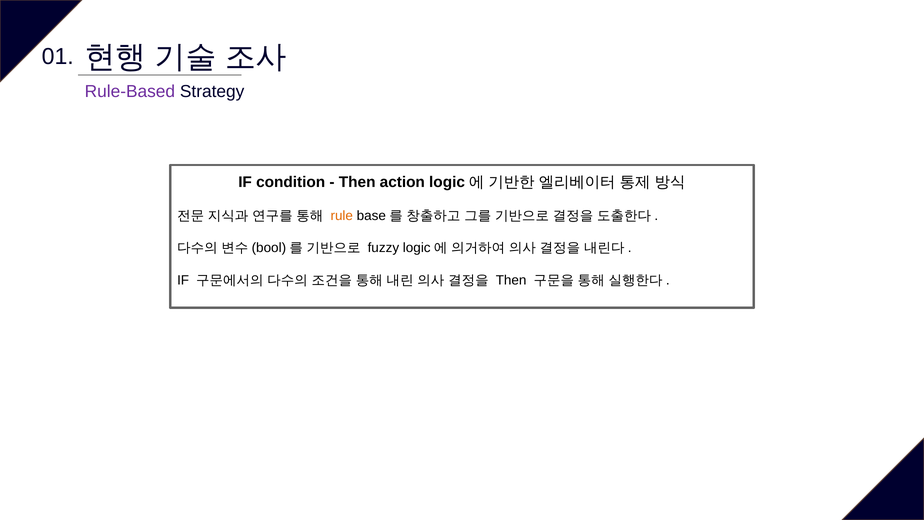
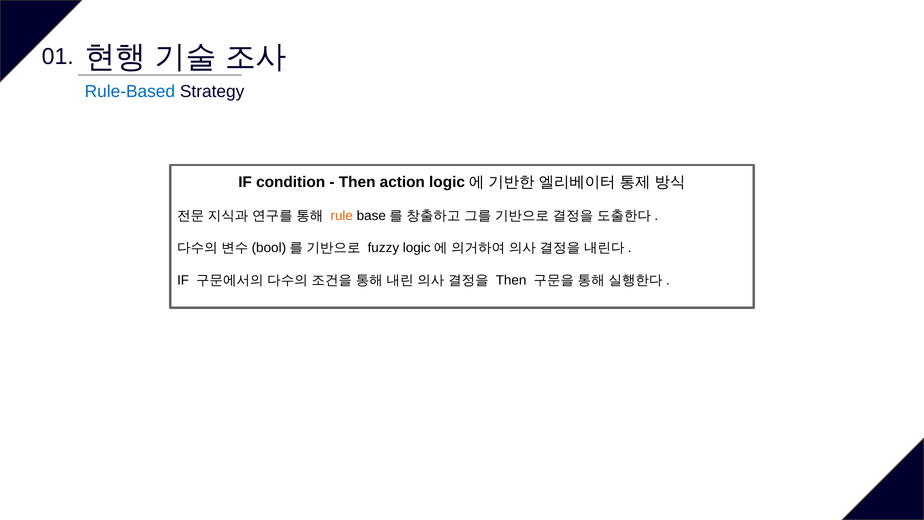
Rule-Based colour: purple -> blue
